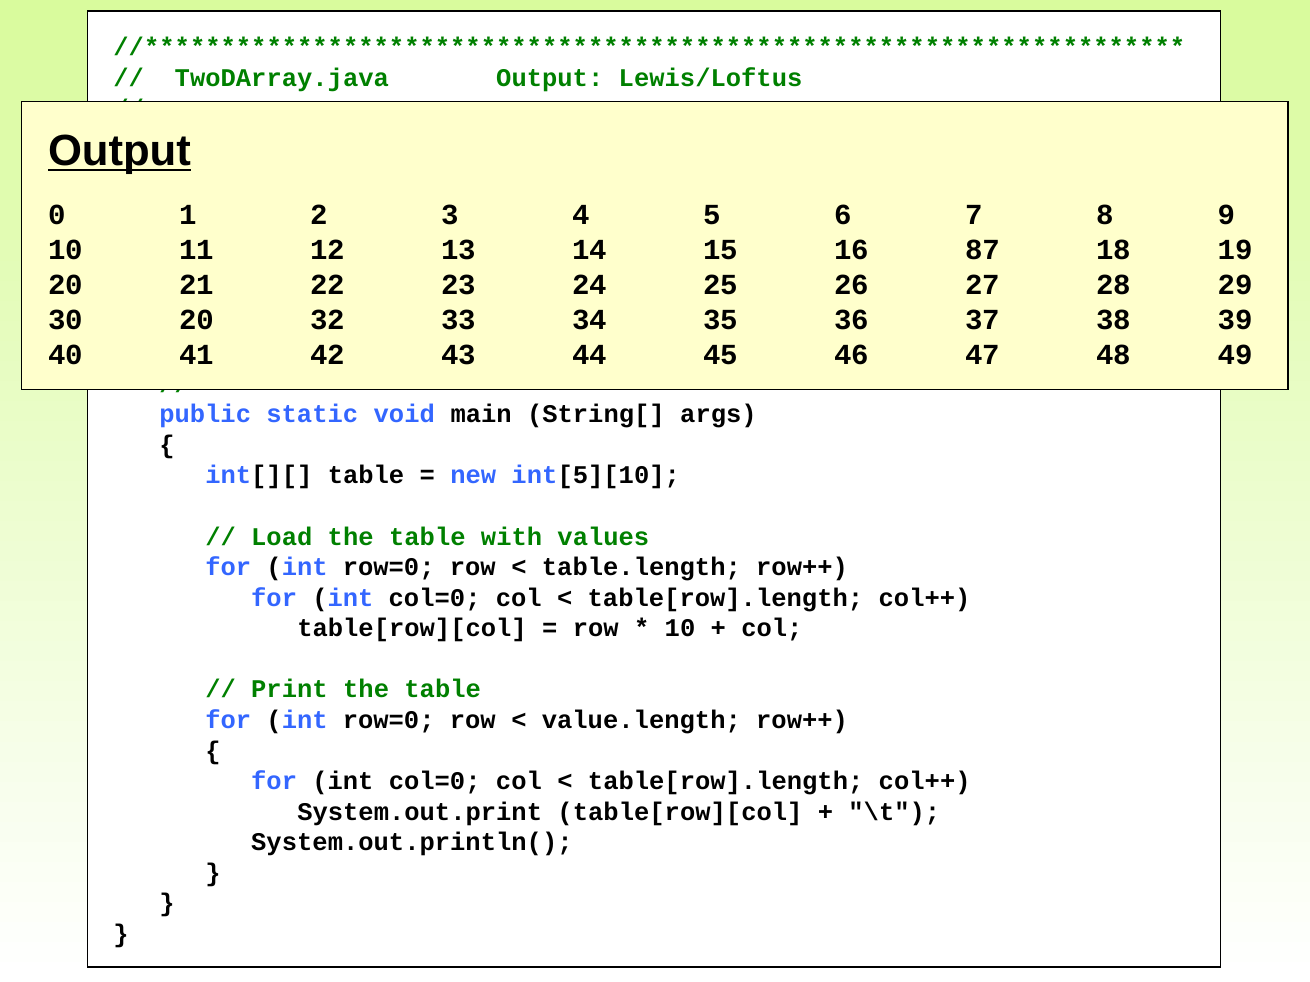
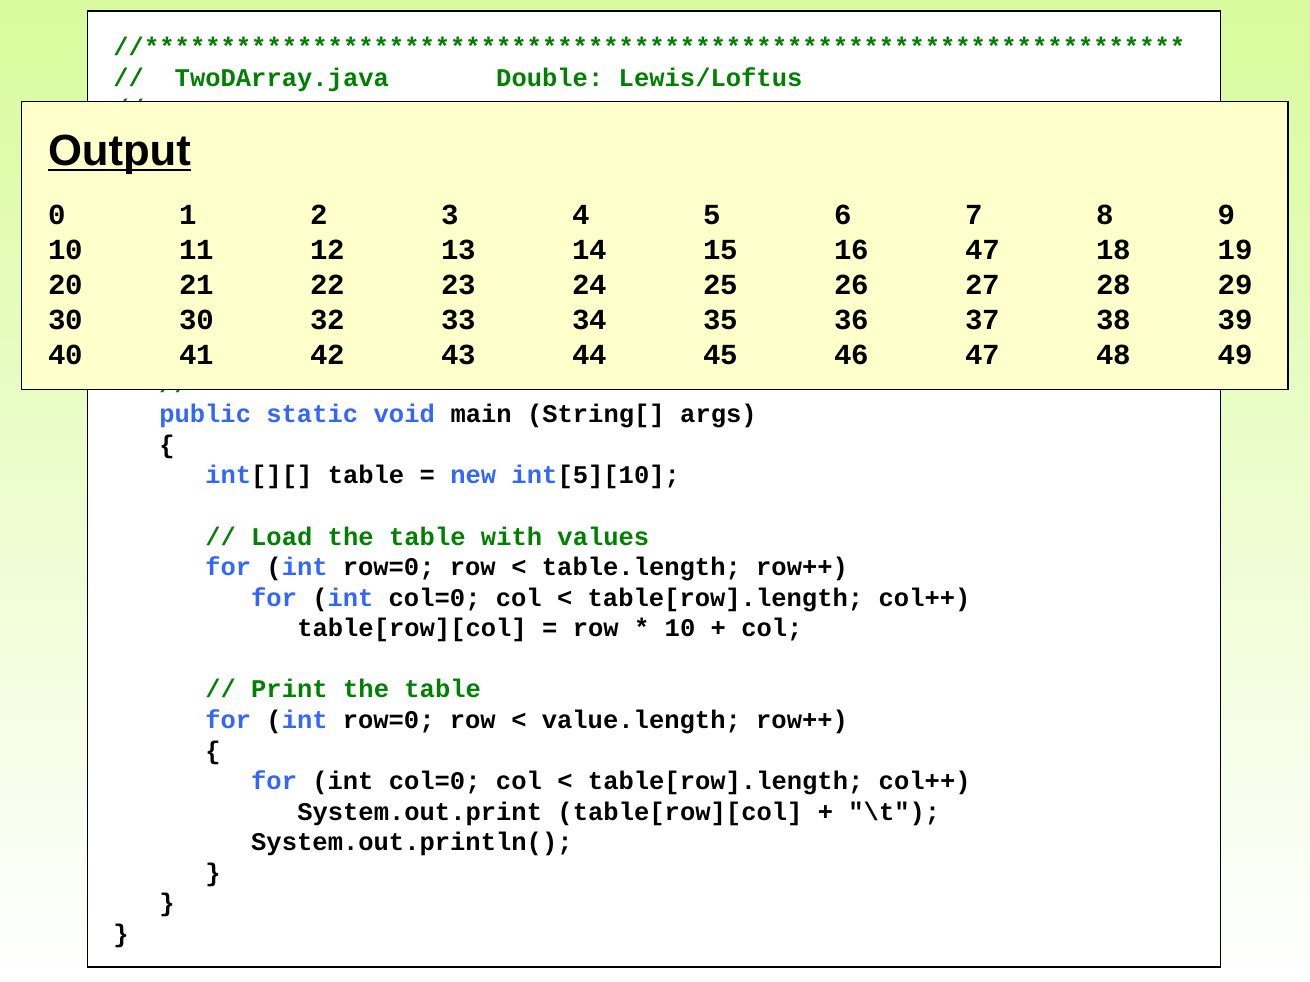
TwoDArray.java Output: Output -> Double
16 87: 87 -> 47
30 20: 20 -> 30
